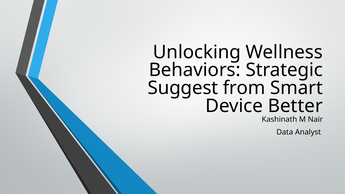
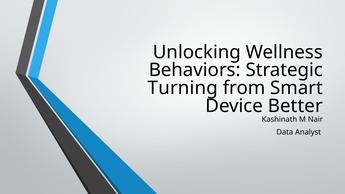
Suggest: Suggest -> Turning
